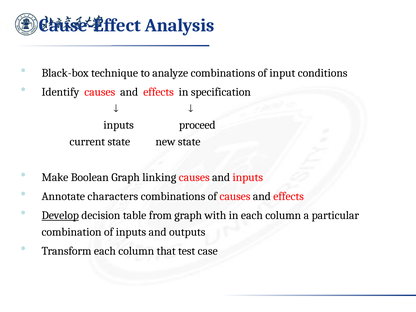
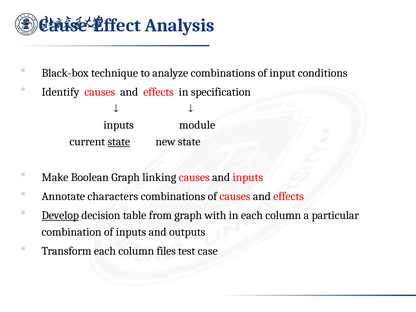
proceed: proceed -> module
state at (119, 142) underline: none -> present
that: that -> files
